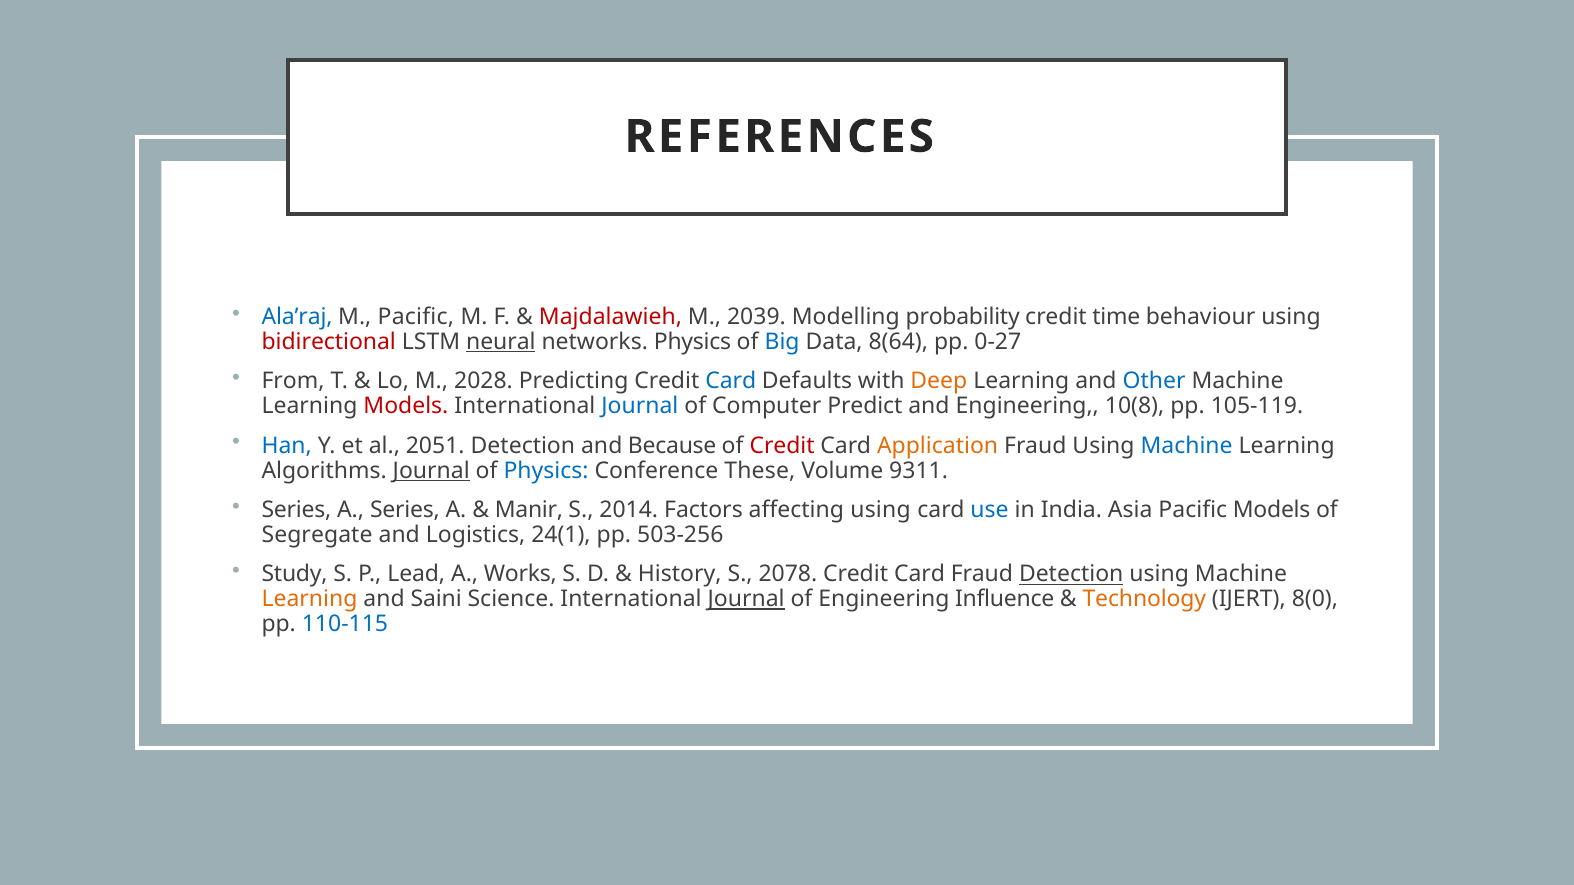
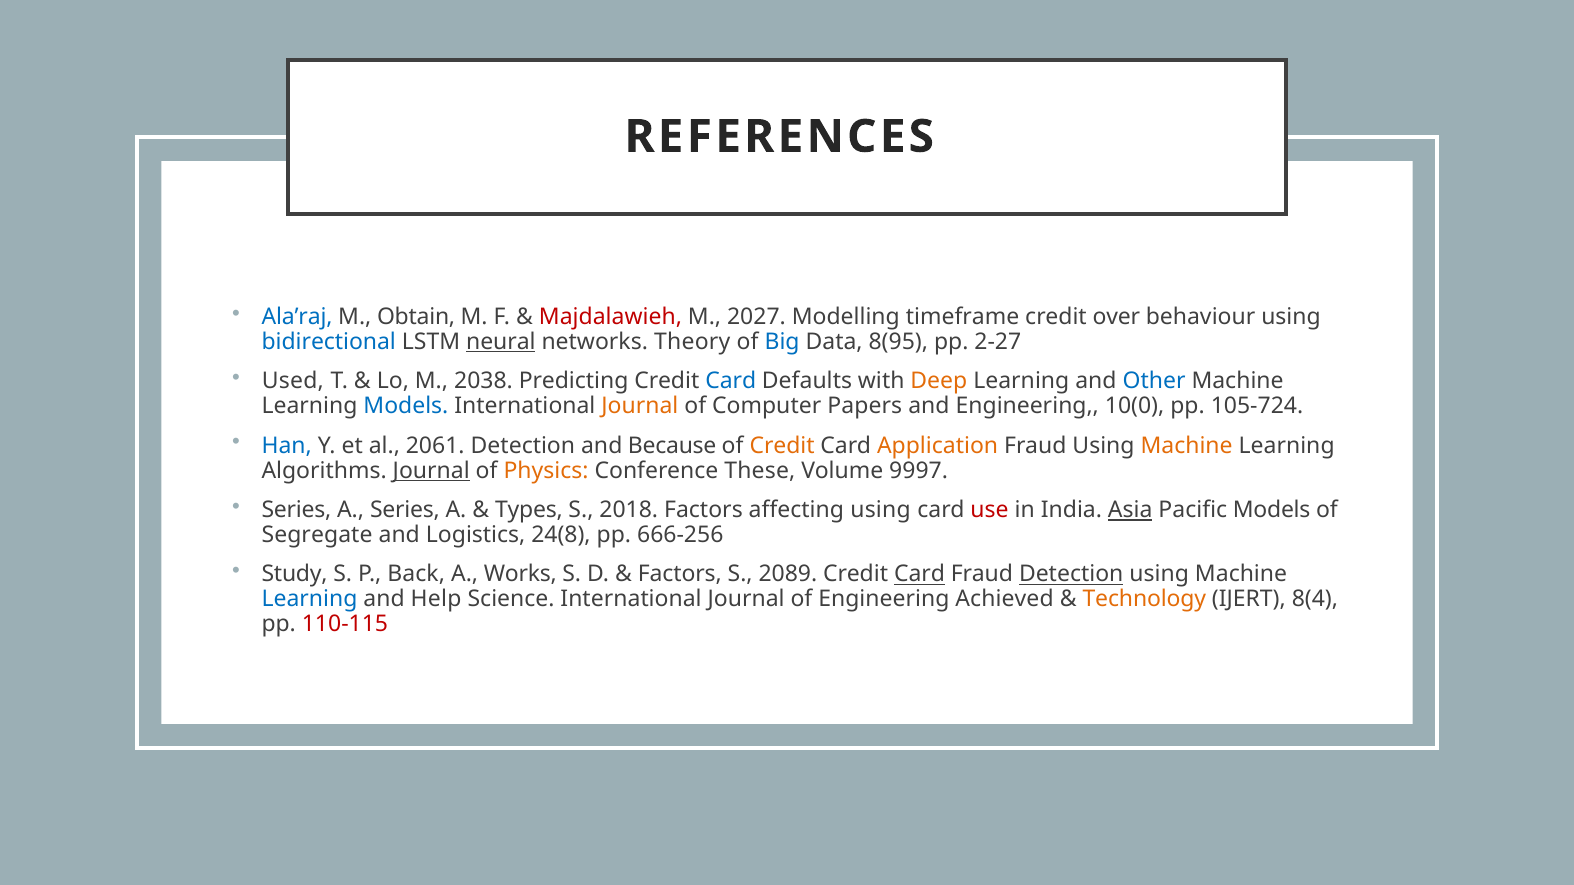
M Pacific: Pacific -> Obtain
2039: 2039 -> 2027
probability: probability -> timeframe
time: time -> over
bidirectional colour: red -> blue
networks Physics: Physics -> Theory
8(64: 8(64 -> 8(95
0-27: 0-27 -> 2-27
From: From -> Used
2028: 2028 -> 2038
Models at (406, 406) colour: red -> blue
Journal at (640, 406) colour: blue -> orange
Predict: Predict -> Papers
10(8: 10(8 -> 10(0
105-119: 105-119 -> 105-724
2051: 2051 -> 2061
Credit at (782, 446) colour: red -> orange
Machine at (1187, 446) colour: blue -> orange
Physics at (546, 471) colour: blue -> orange
9311: 9311 -> 9997
Manir: Manir -> Types
2014: 2014 -> 2018
use colour: blue -> red
Asia underline: none -> present
24(1: 24(1 -> 24(8
503-256: 503-256 -> 666-256
Lead: Lead -> Back
History at (680, 575): History -> Factors
2078: 2078 -> 2089
Card at (920, 575) underline: none -> present
Learning at (310, 599) colour: orange -> blue
Saini: Saini -> Help
Journal at (746, 599) underline: present -> none
Influence: Influence -> Achieved
8(0: 8(0 -> 8(4
110-115 colour: blue -> red
